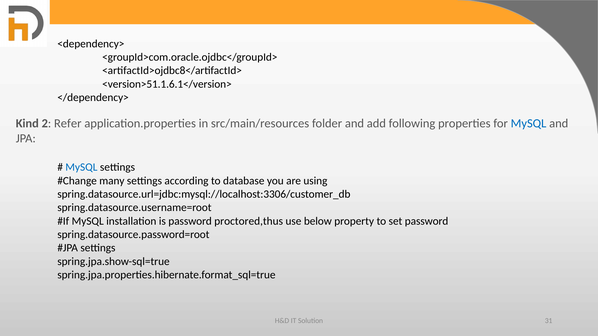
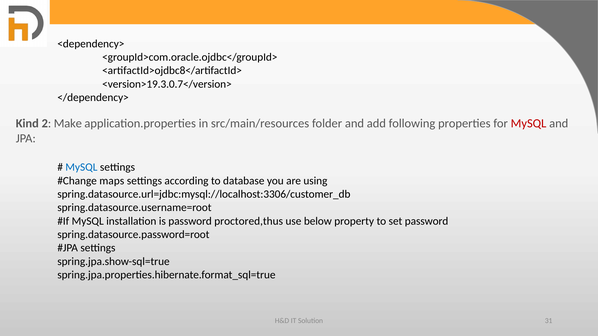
<version>51.1.6.1</version>: <version>51.1.6.1</version> -> <version>19.3.0.7</version>
Refer: Refer -> Make
MySQL at (529, 124) colour: blue -> red
many: many -> maps
